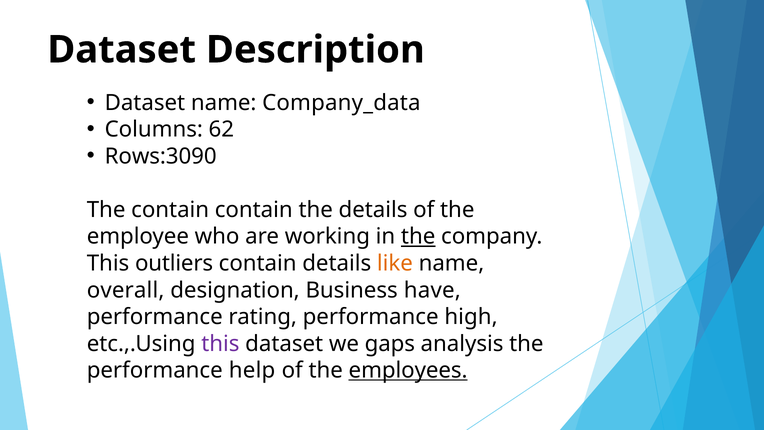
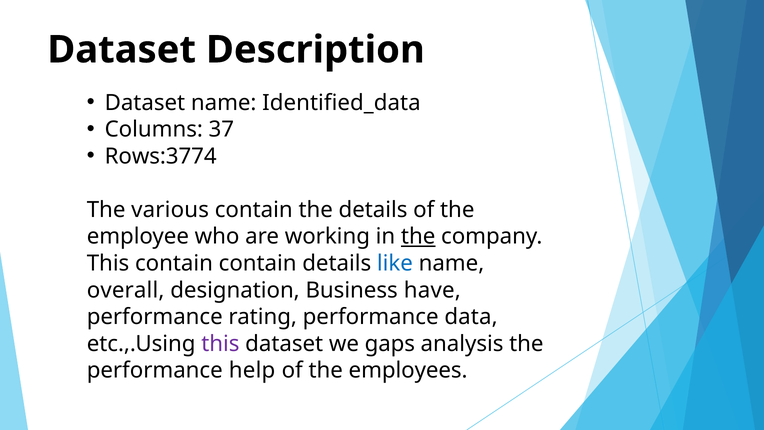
Company_data: Company_data -> Identified_data
62: 62 -> 37
Rows:3090: Rows:3090 -> Rows:3774
The contain: contain -> various
This outliers: outliers -> contain
like colour: orange -> blue
high: high -> data
employees underline: present -> none
